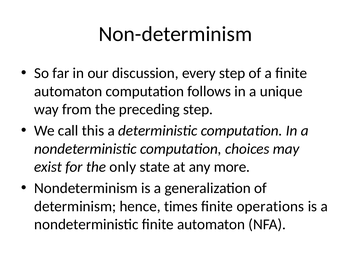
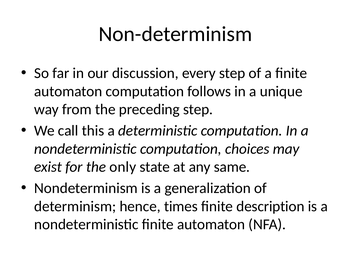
more: more -> same
operations: operations -> description
